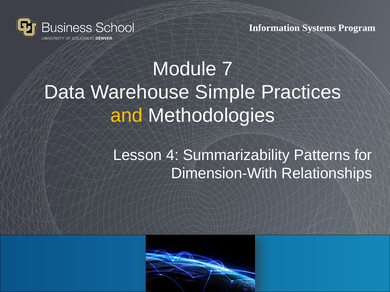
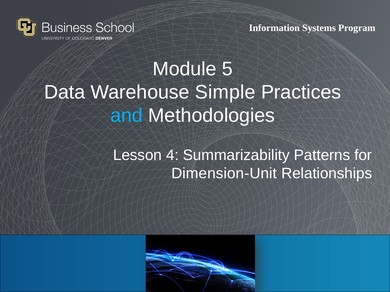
7: 7 -> 5
and colour: yellow -> light blue
Dimension-With: Dimension-With -> Dimension-Unit
